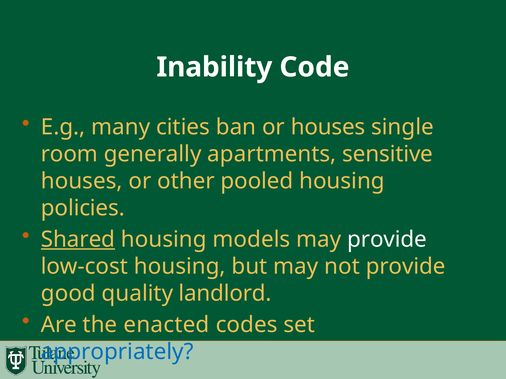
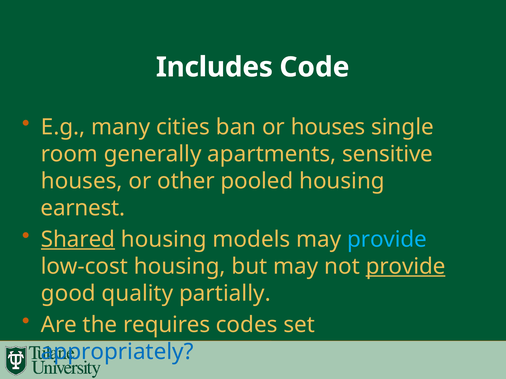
Inability: Inability -> Includes
policies: policies -> earnest
provide at (387, 240) colour: white -> light blue
provide at (406, 267) underline: none -> present
landlord: landlord -> partially
enacted: enacted -> requires
